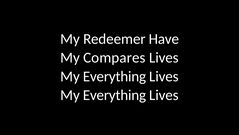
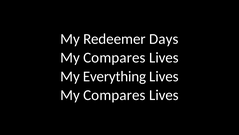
Have: Have -> Days
Everything at (114, 95): Everything -> Compares
